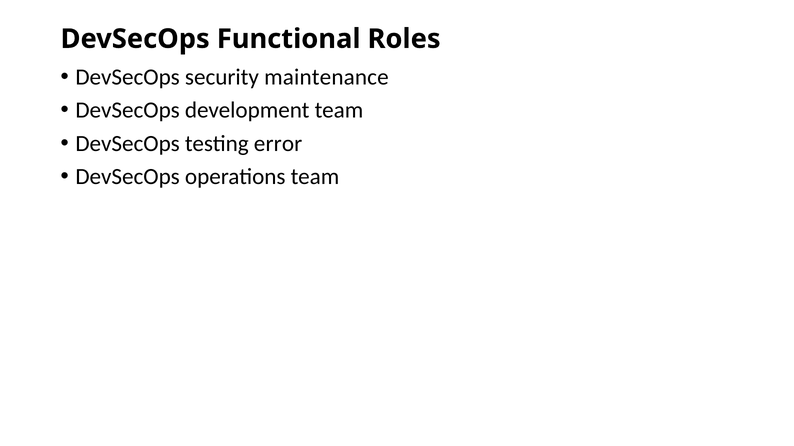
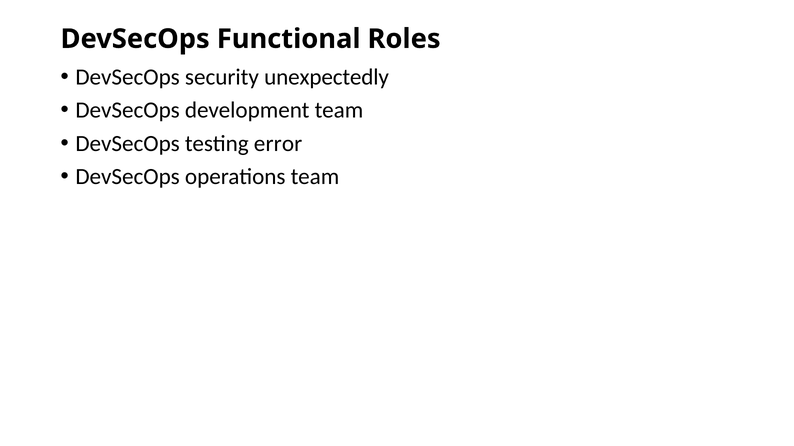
maintenance: maintenance -> unexpectedly
